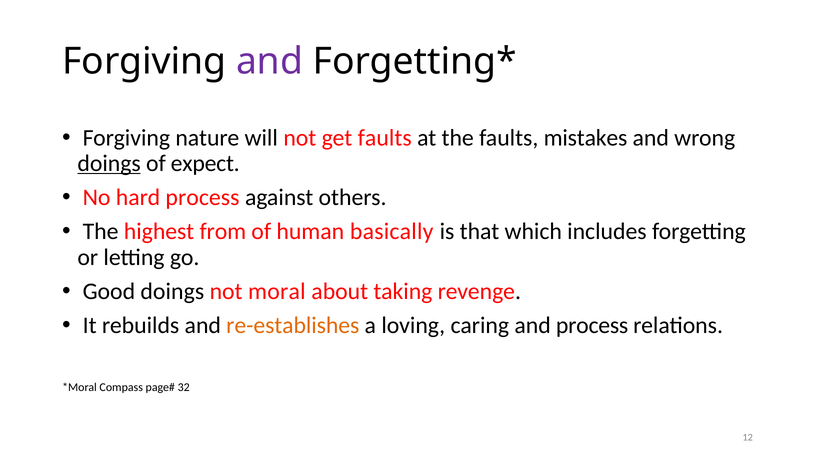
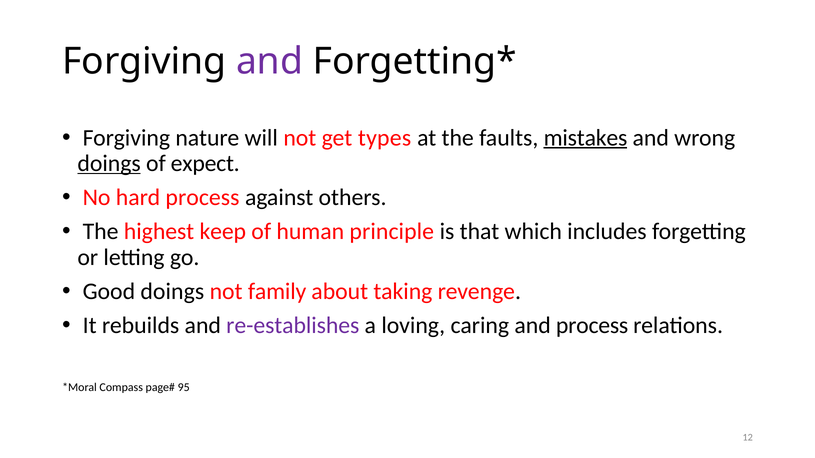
get faults: faults -> types
mistakes underline: none -> present
from: from -> keep
basically: basically -> principle
moral: moral -> family
re-establishes colour: orange -> purple
32: 32 -> 95
